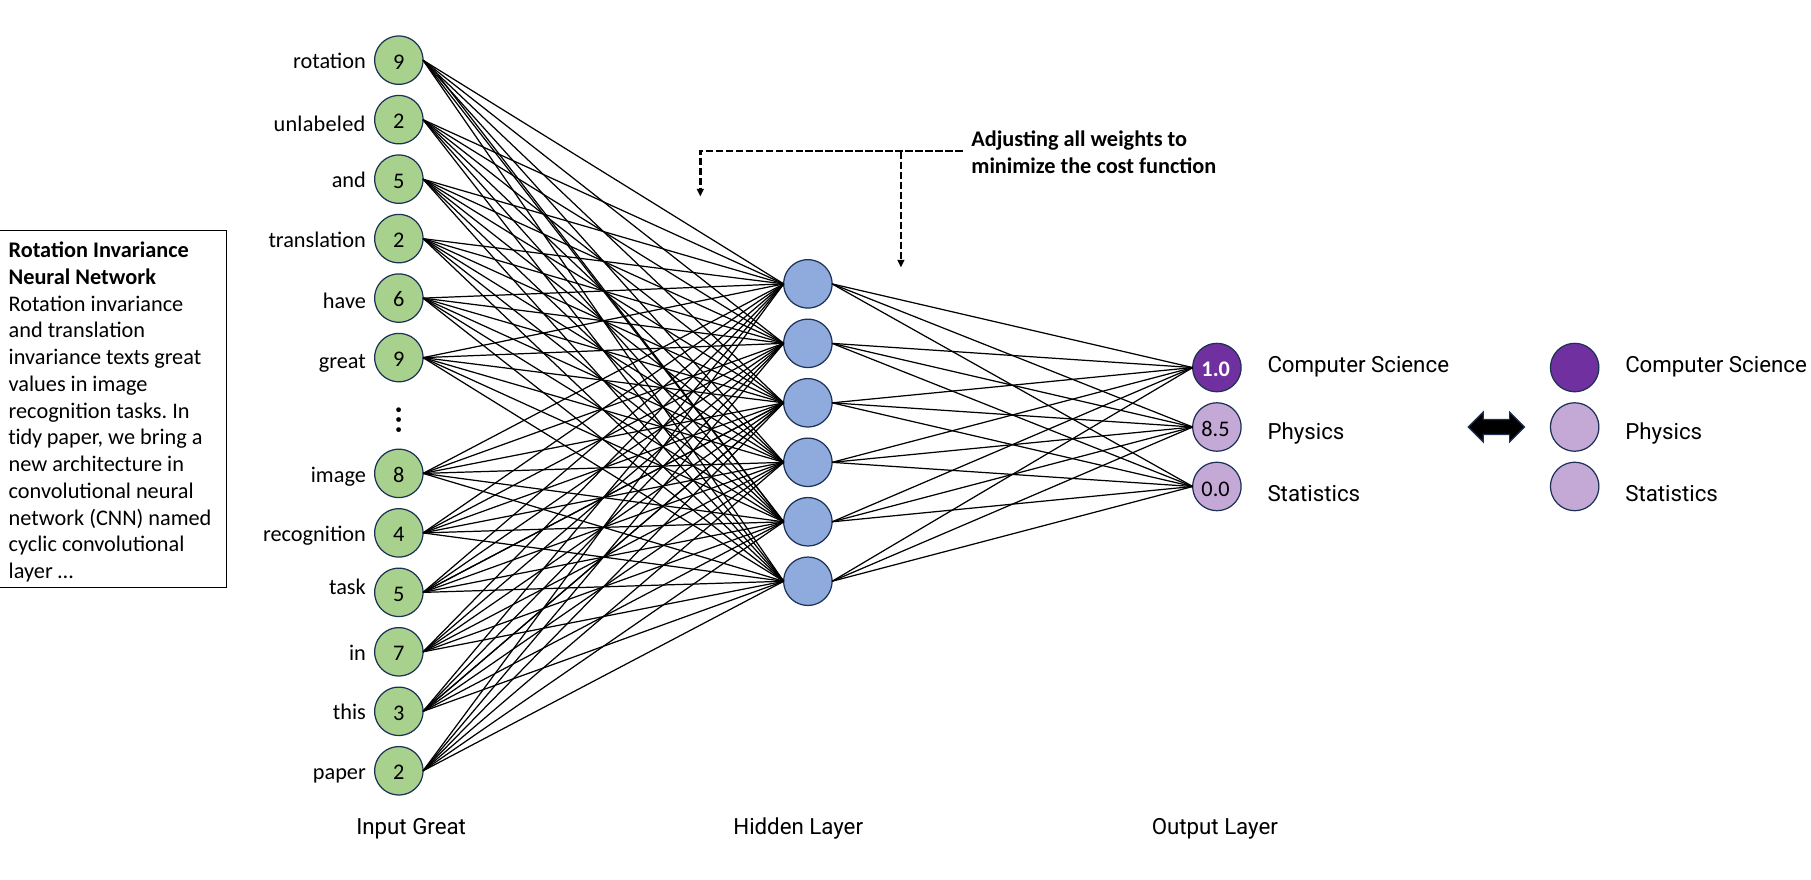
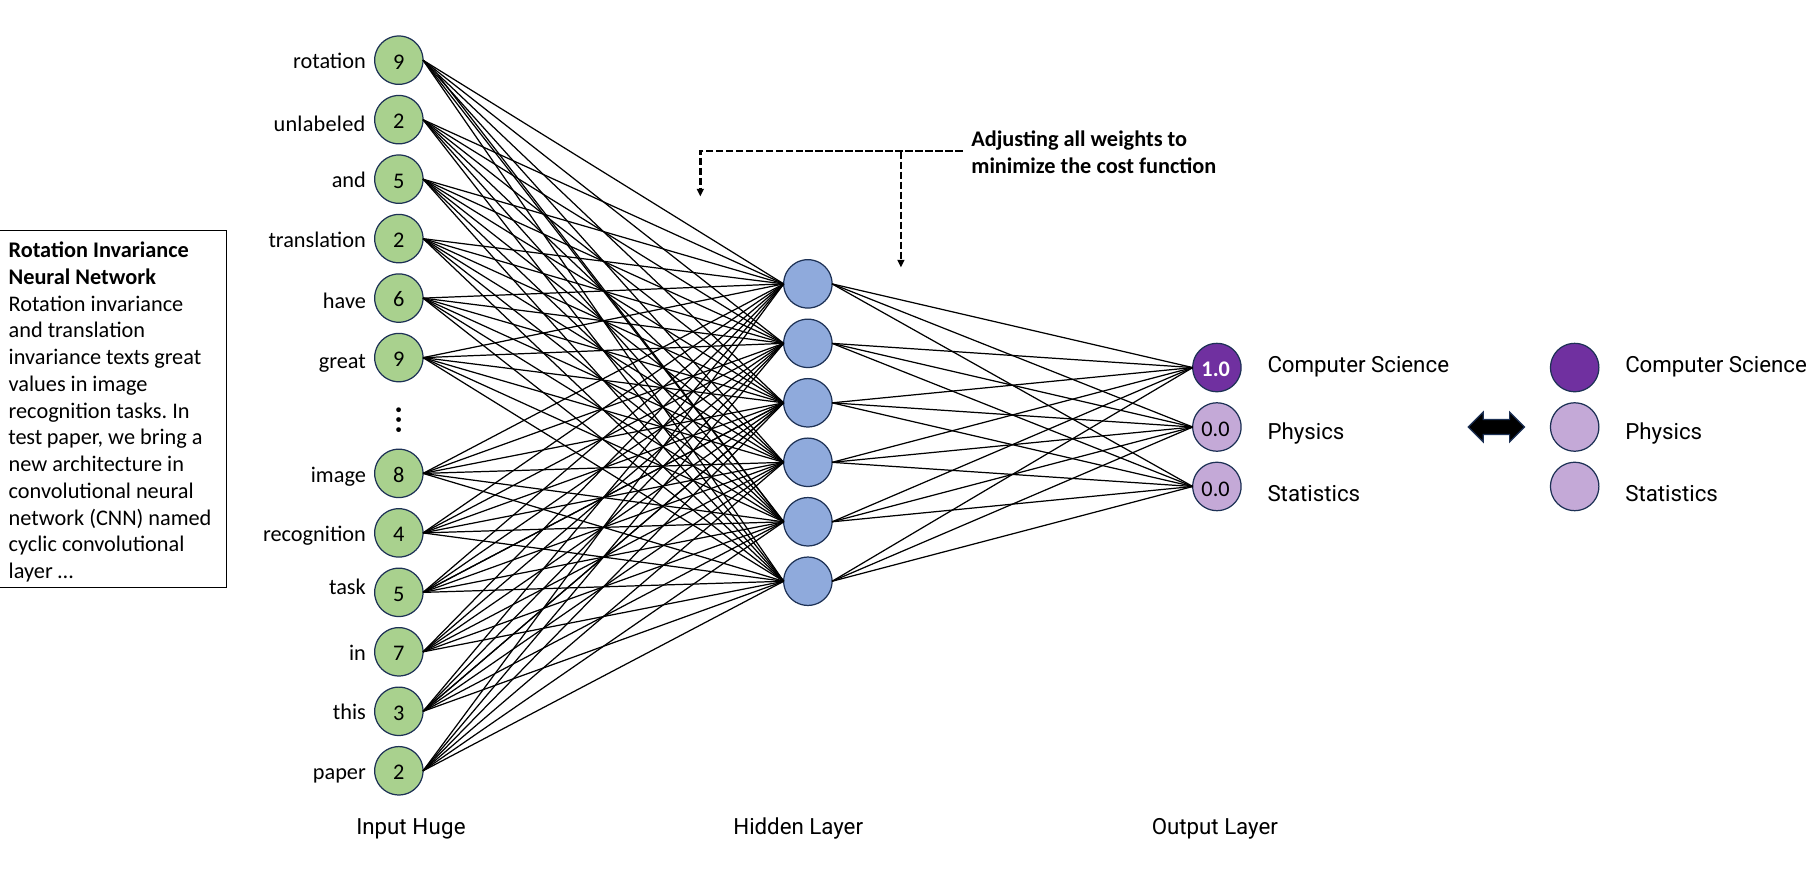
8.5 at (1216, 429): 8.5 -> 0.0
tidy: tidy -> test
Input Great: Great -> Huge
